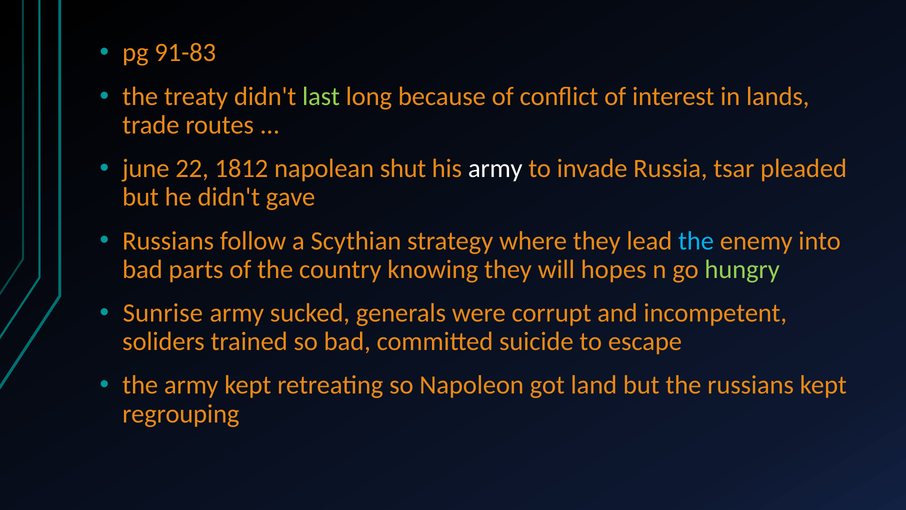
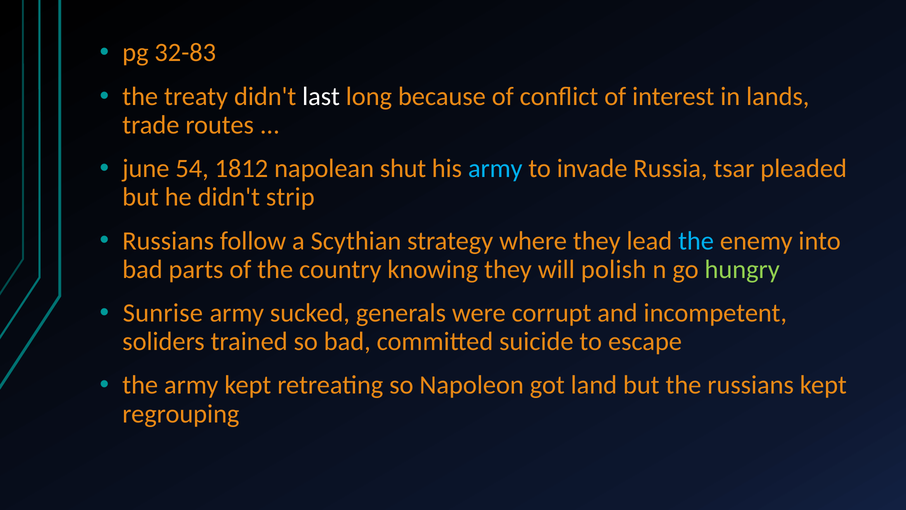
91-83: 91-83 -> 32-83
last colour: light green -> white
22: 22 -> 54
army at (495, 168) colour: white -> light blue
gave: gave -> strip
hopes: hopes -> polish
